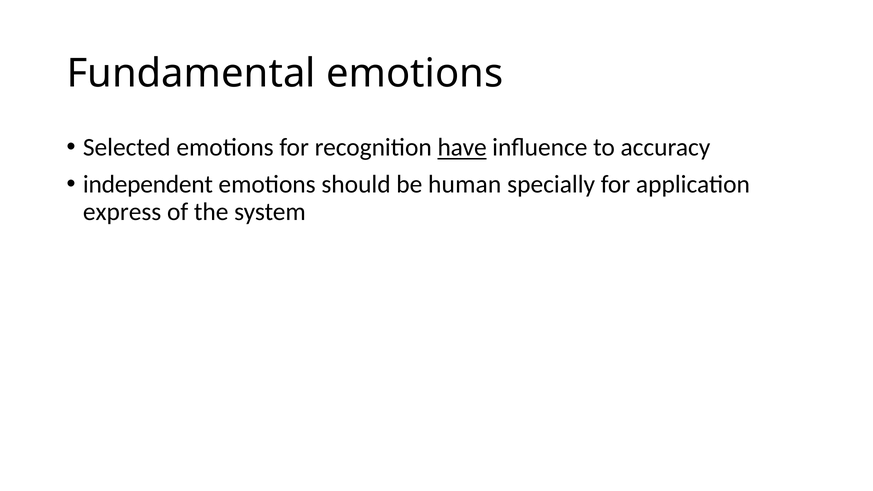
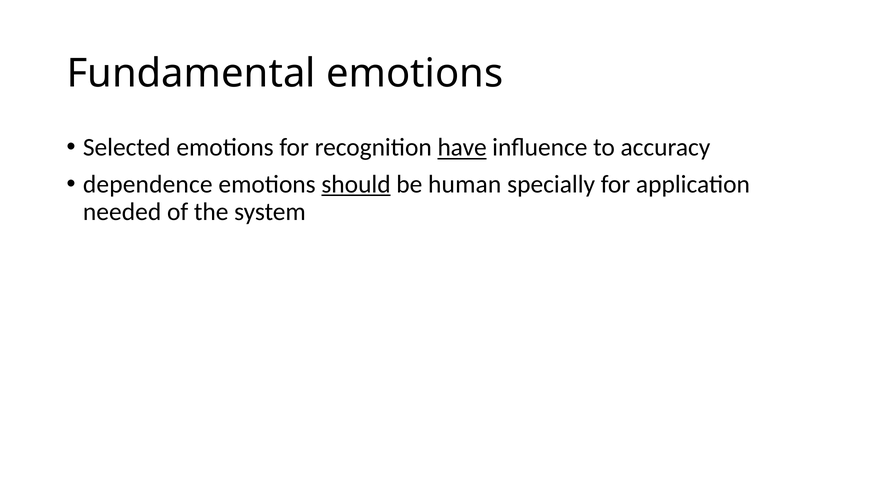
independent: independent -> dependence
should underline: none -> present
express: express -> needed
